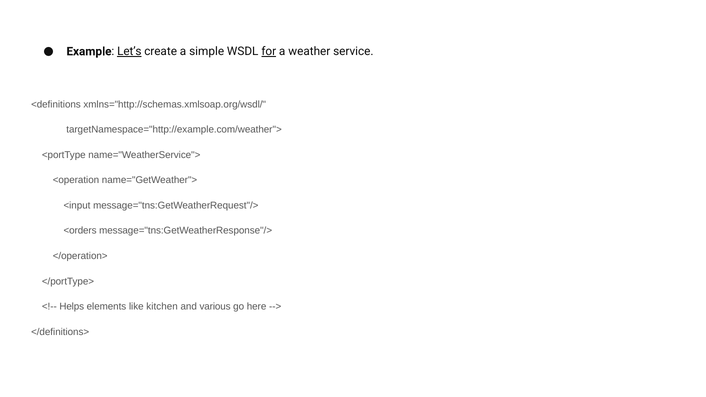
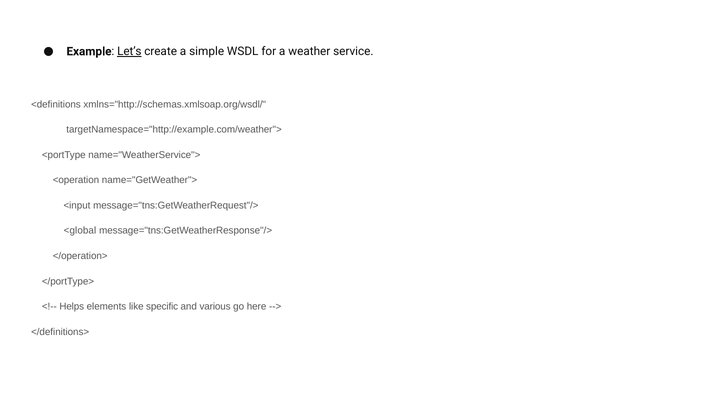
for underline: present -> none
<orders: <orders -> <global
kitchen: kitchen -> specific
